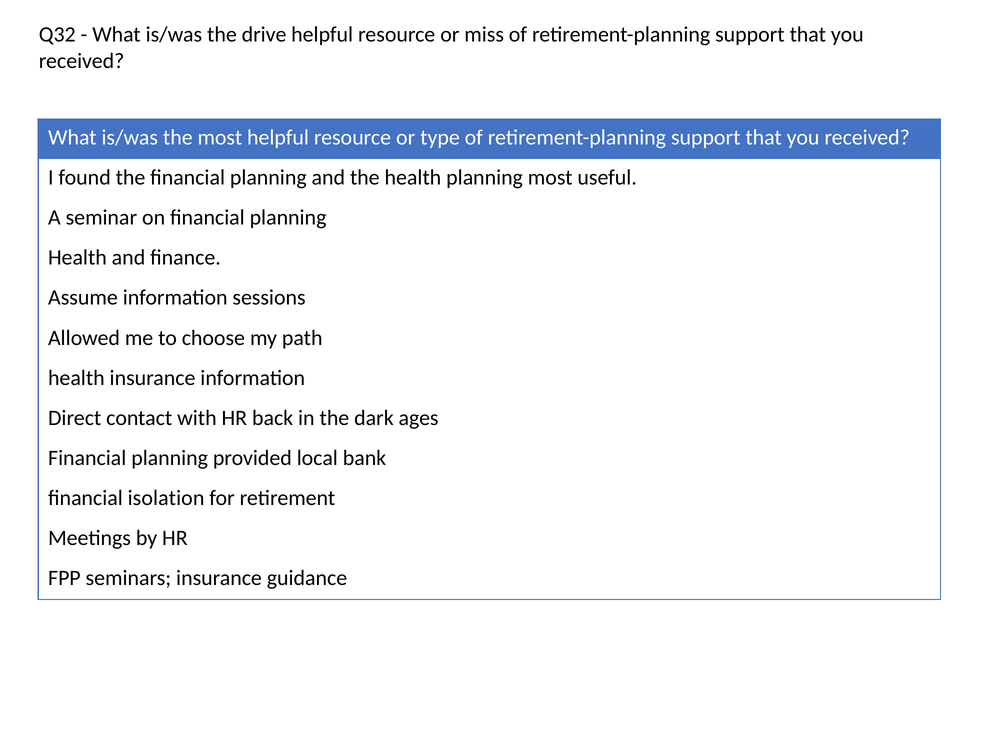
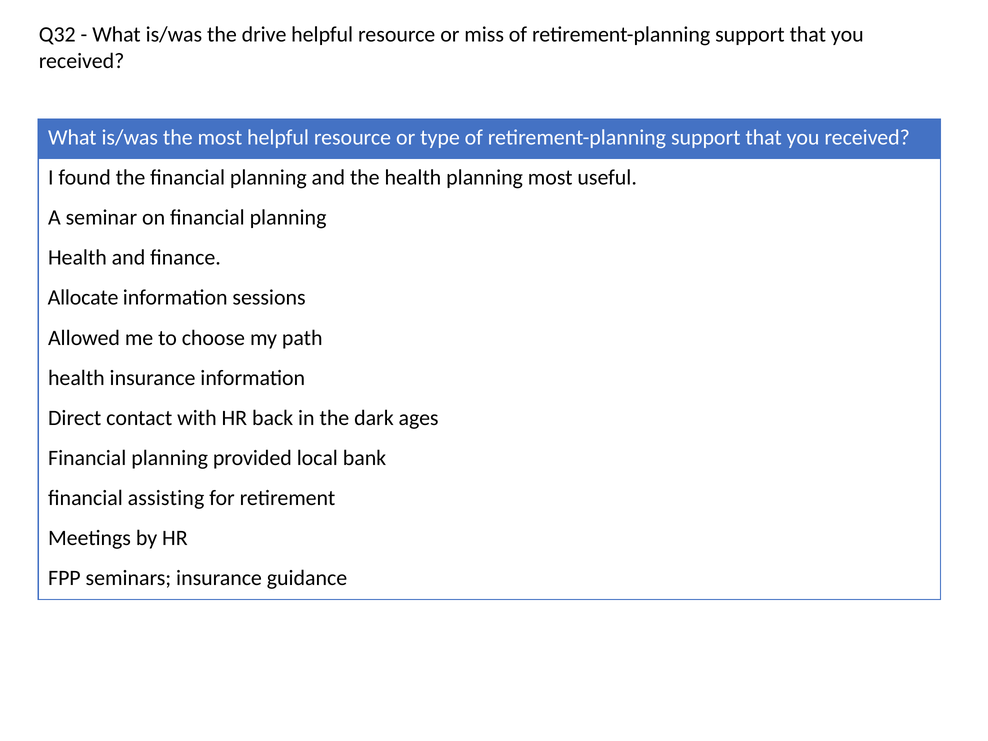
Assume: Assume -> Allocate
isolation: isolation -> assisting
